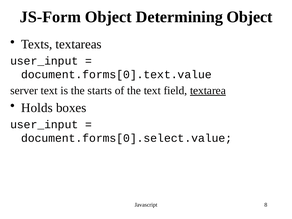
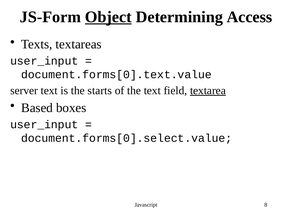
Object at (108, 17) underline: none -> present
Determining Object: Object -> Access
Holds: Holds -> Based
